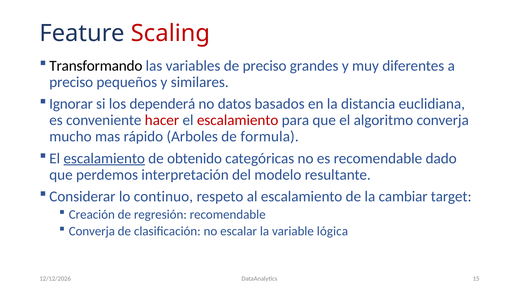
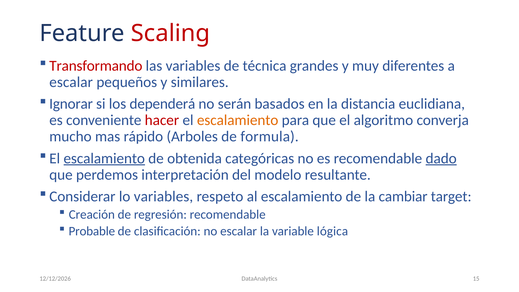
Transformando colour: black -> red
de preciso: preciso -> técnica
preciso at (71, 82): preciso -> escalar
datos: datos -> serán
escalamiento at (238, 120) colour: red -> orange
obtenido: obtenido -> obtenida
dado underline: none -> present
lo continuo: continuo -> variables
Converja at (92, 231): Converja -> Probable
